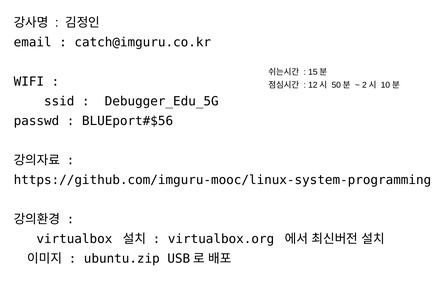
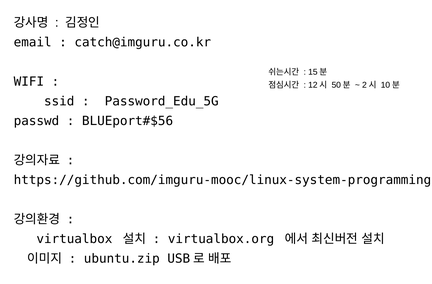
Debugger_Edu_5G: Debugger_Edu_5G -> Password_Edu_5G
